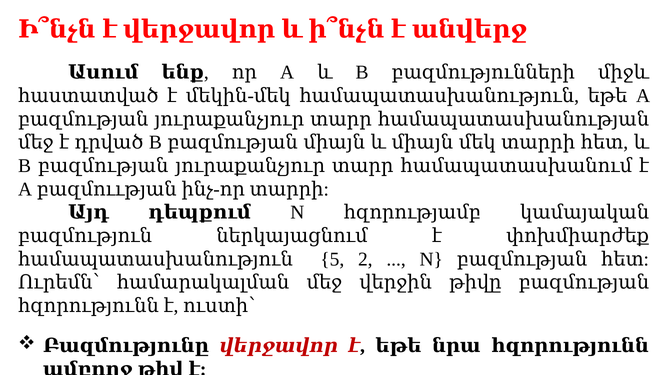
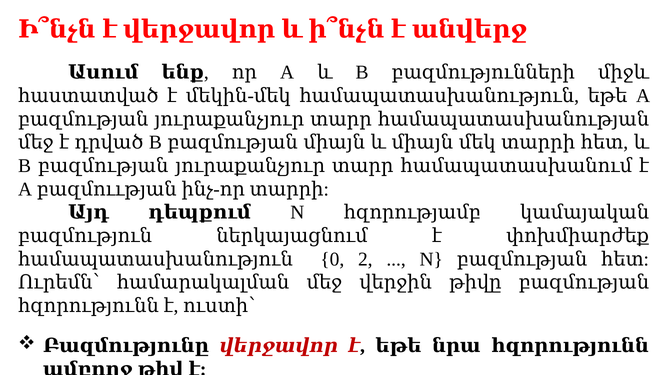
5: 5 -> 0
